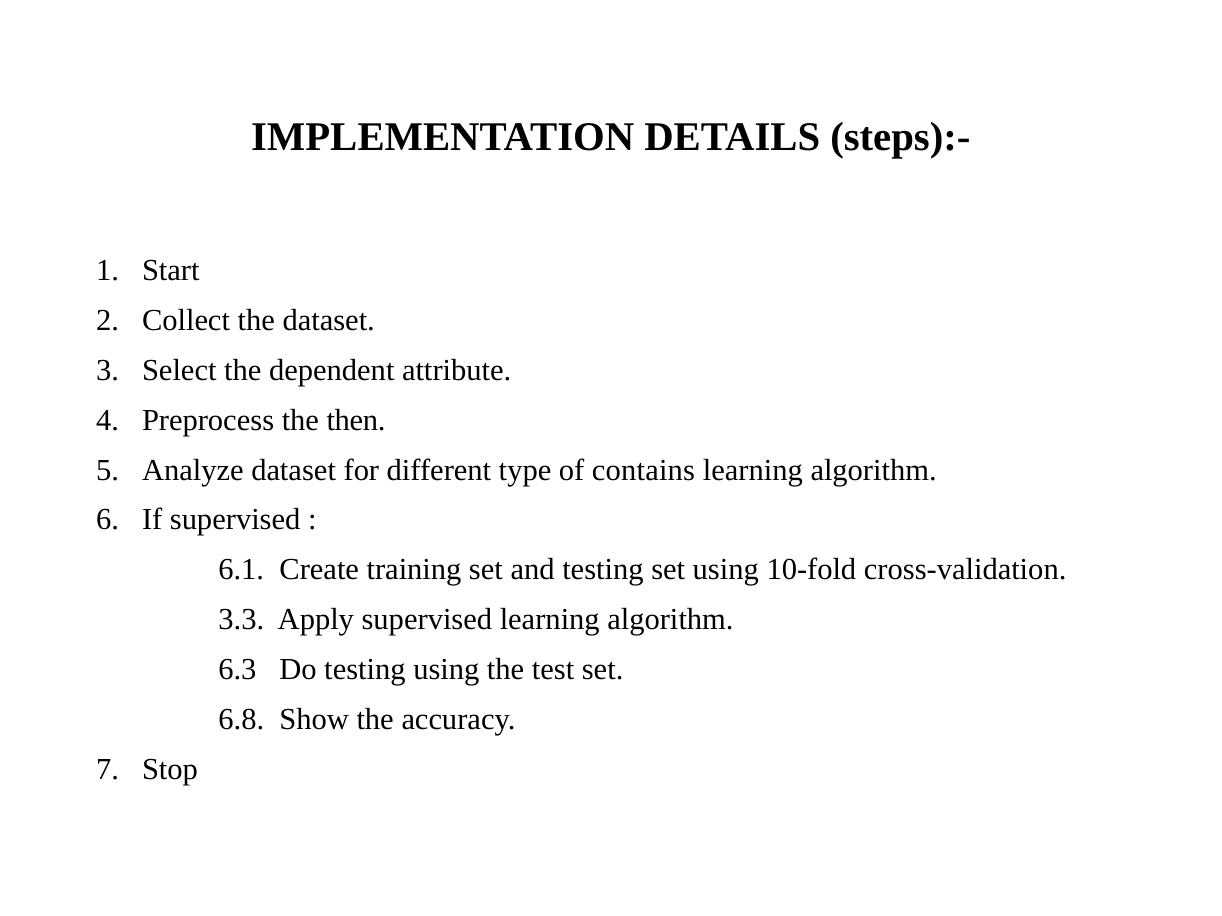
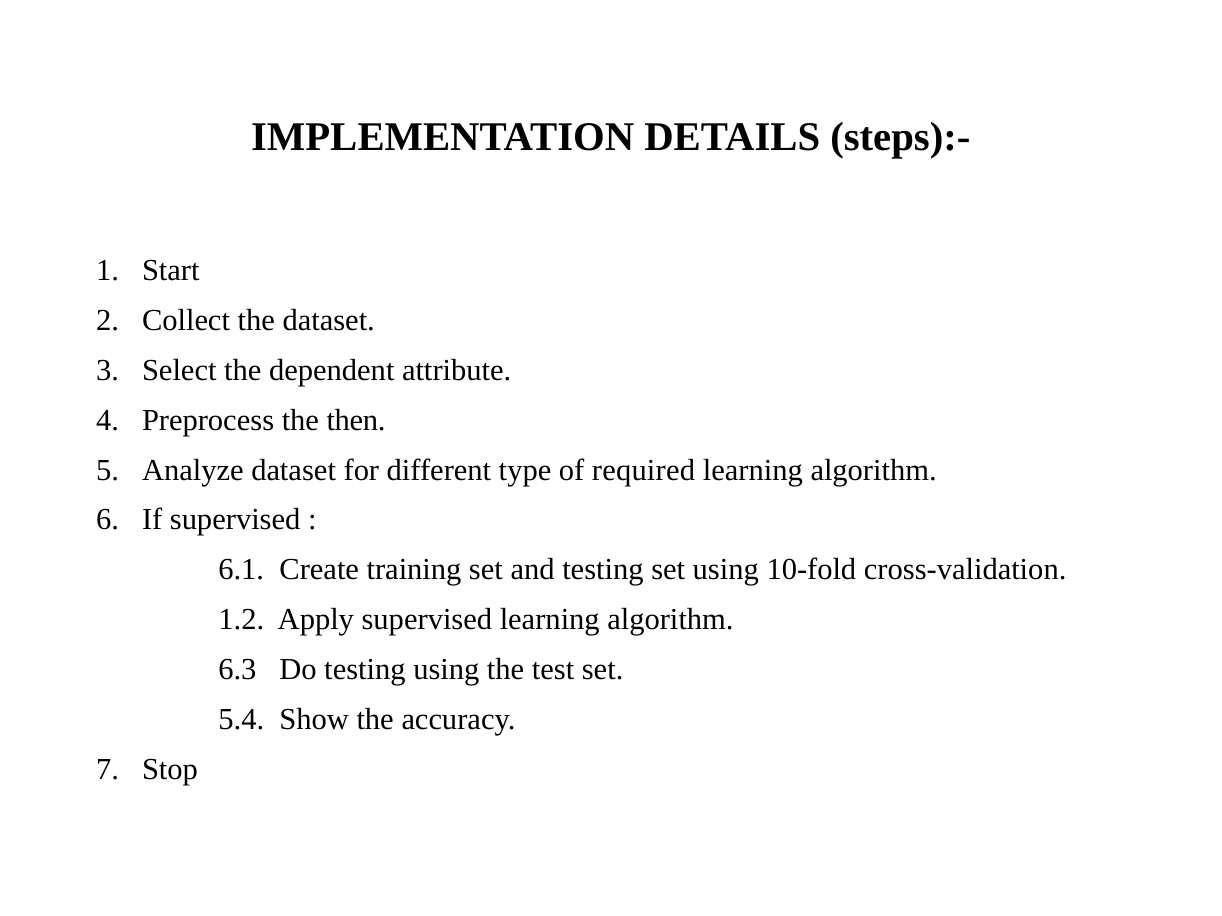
contains: contains -> required
3.3: 3.3 -> 1.2
6.8: 6.8 -> 5.4
